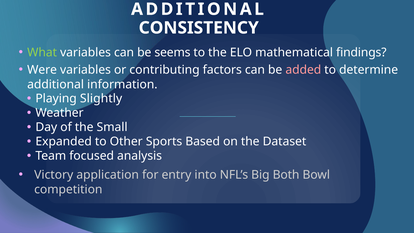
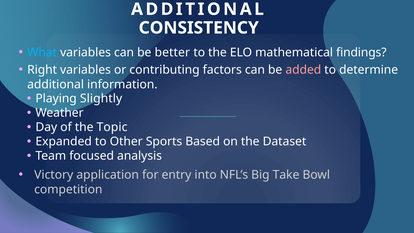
What colour: light green -> light blue
seems: seems -> better
Were: Were -> Right
Small: Small -> Topic
Both: Both -> Take
